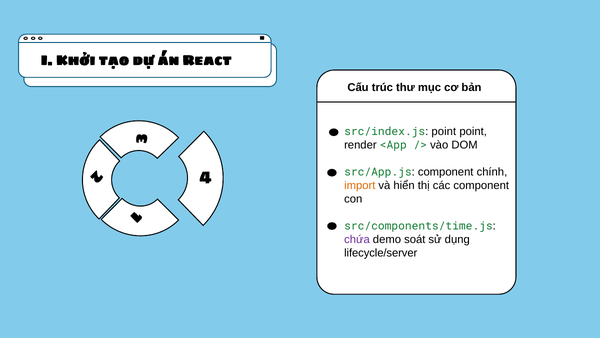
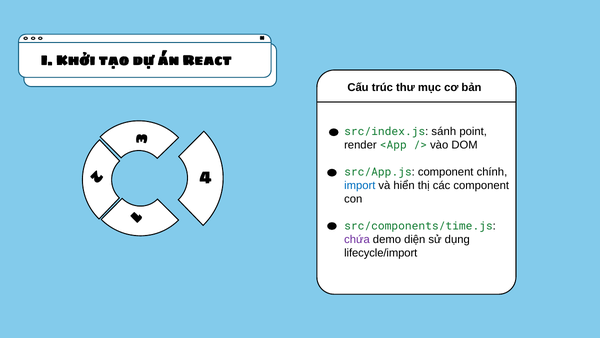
src/index.js point: point -> sánh
import colour: orange -> blue
soát: soát -> diện
lifecycle/server: lifecycle/server -> lifecycle/import
